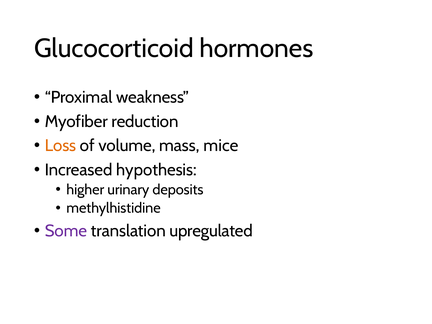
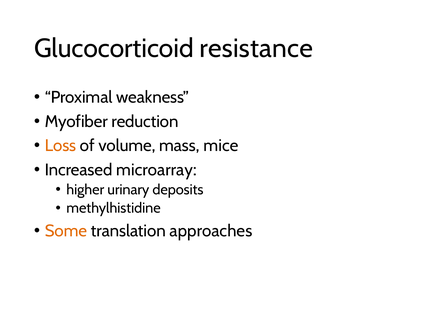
hormones: hormones -> resistance
hypothesis: hypothesis -> microarray
Some colour: purple -> orange
upregulated: upregulated -> approaches
